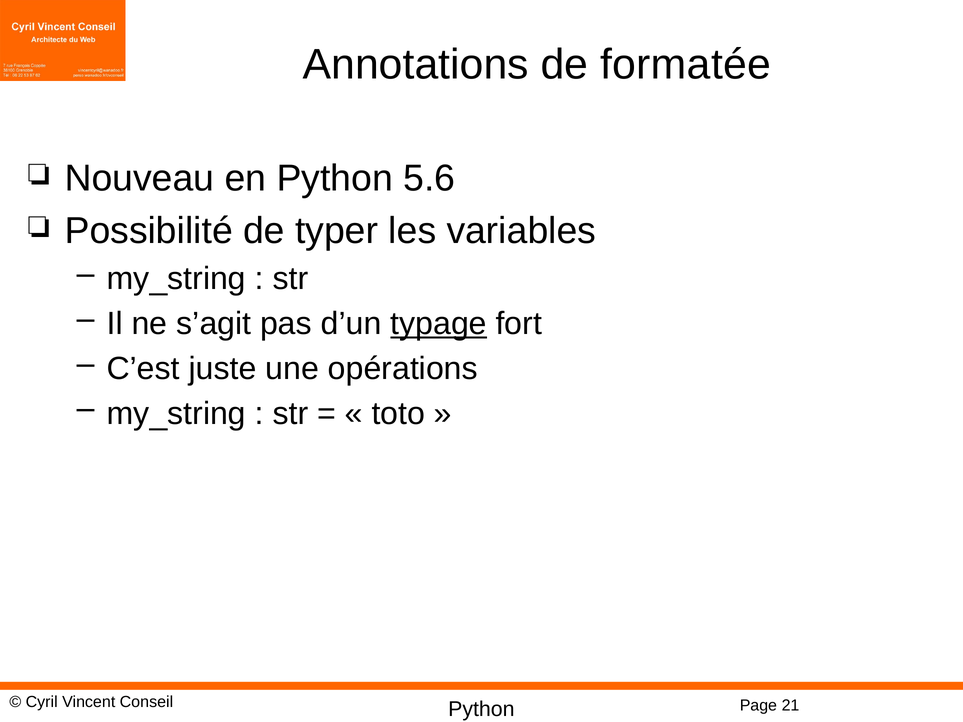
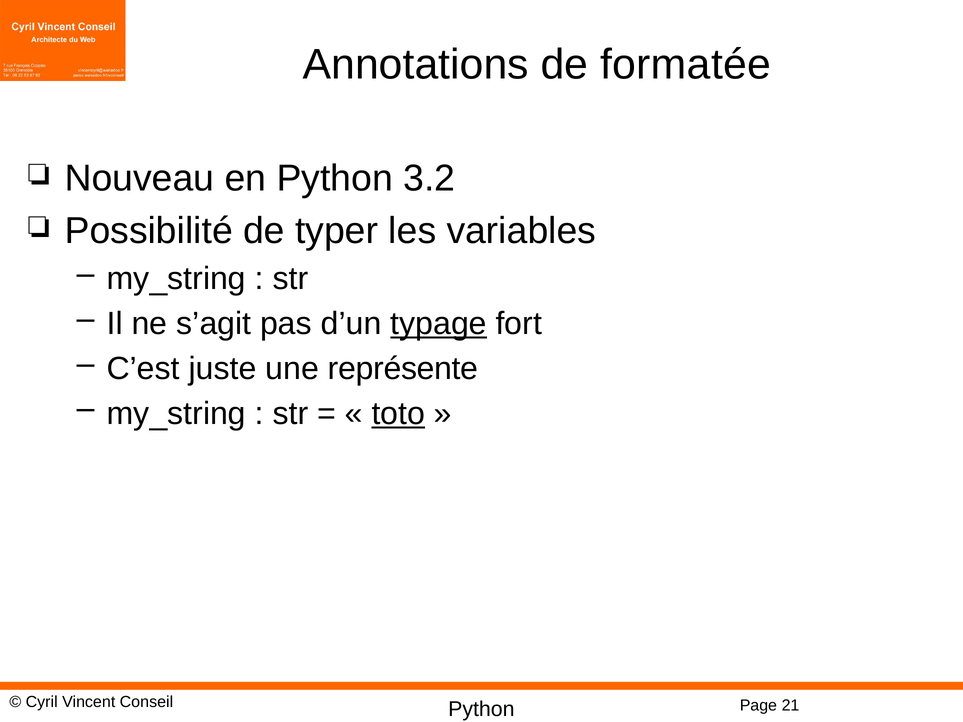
5.6: 5.6 -> 3.2
opérations: opérations -> représente
toto underline: none -> present
